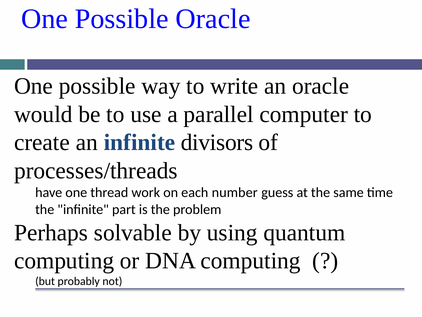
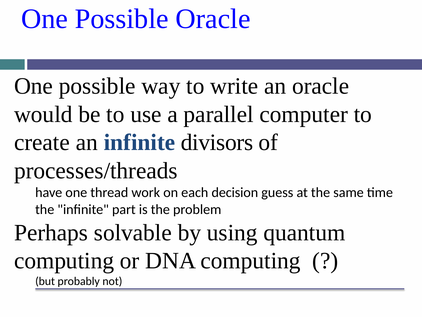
number: number -> decision
